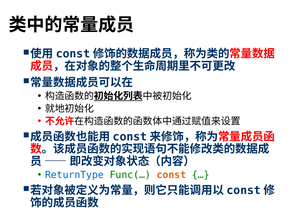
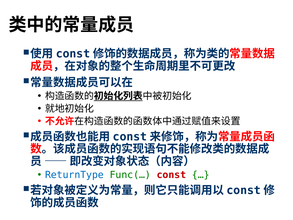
const colour: orange -> red
